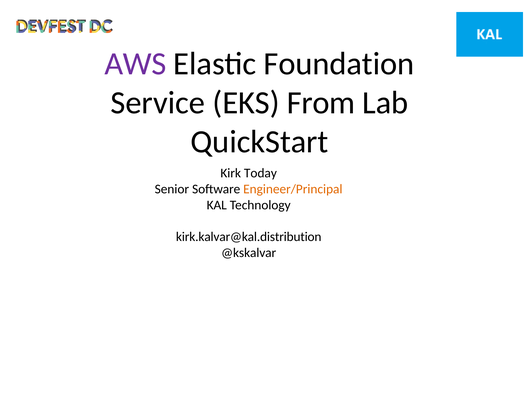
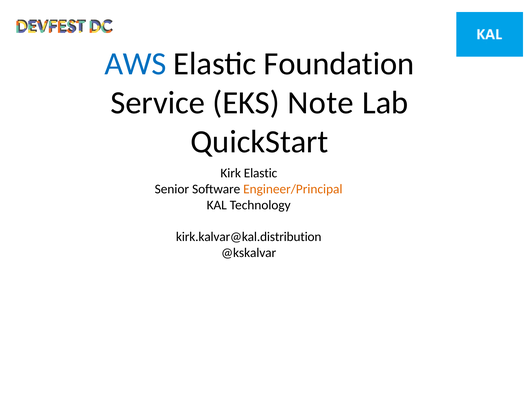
AWS colour: purple -> blue
From: From -> Note
Kirk Today: Today -> Elastic
